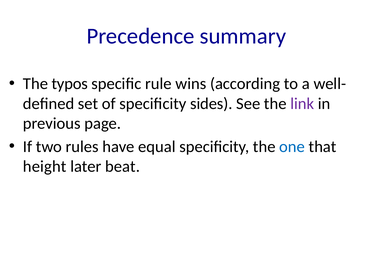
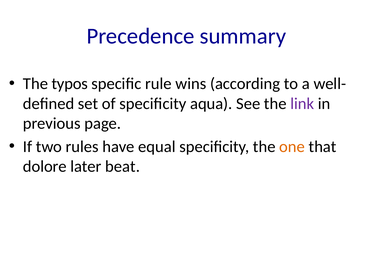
sides: sides -> aqua
one colour: blue -> orange
height: height -> dolore
